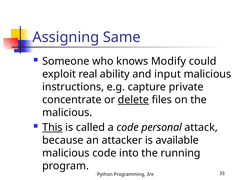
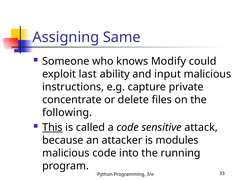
real: real -> last
delete underline: present -> none
malicious at (67, 112): malicious -> following
personal: personal -> sensitive
available: available -> modules
